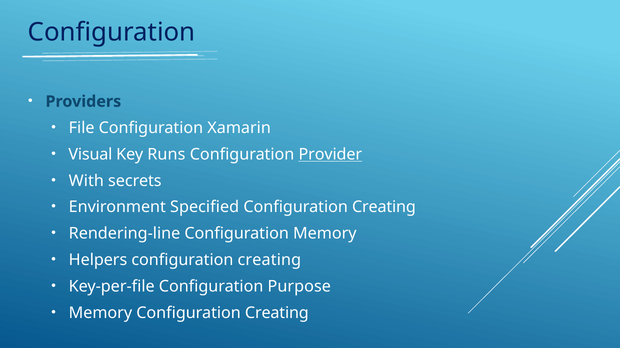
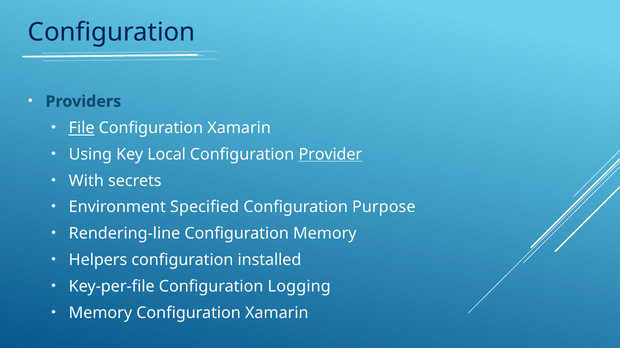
File underline: none -> present
Visual: Visual -> Using
Runs: Runs -> Local
Creating at (384, 208): Creating -> Purpose
creating at (269, 261): creating -> installed
Purpose: Purpose -> Logging
Memory Configuration Creating: Creating -> Xamarin
